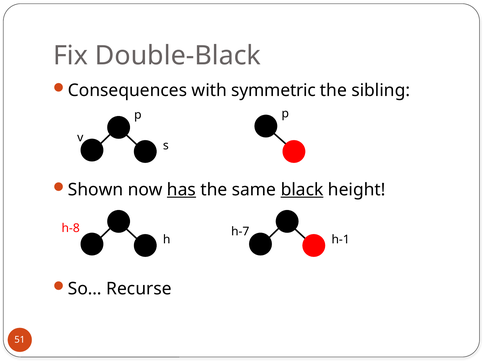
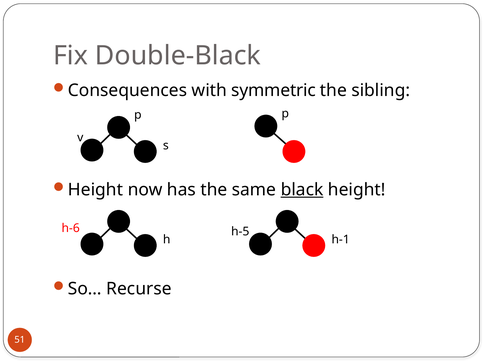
Shown at (95, 190): Shown -> Height
has underline: present -> none
h-8: h-8 -> h-6
h-7: h-7 -> h-5
